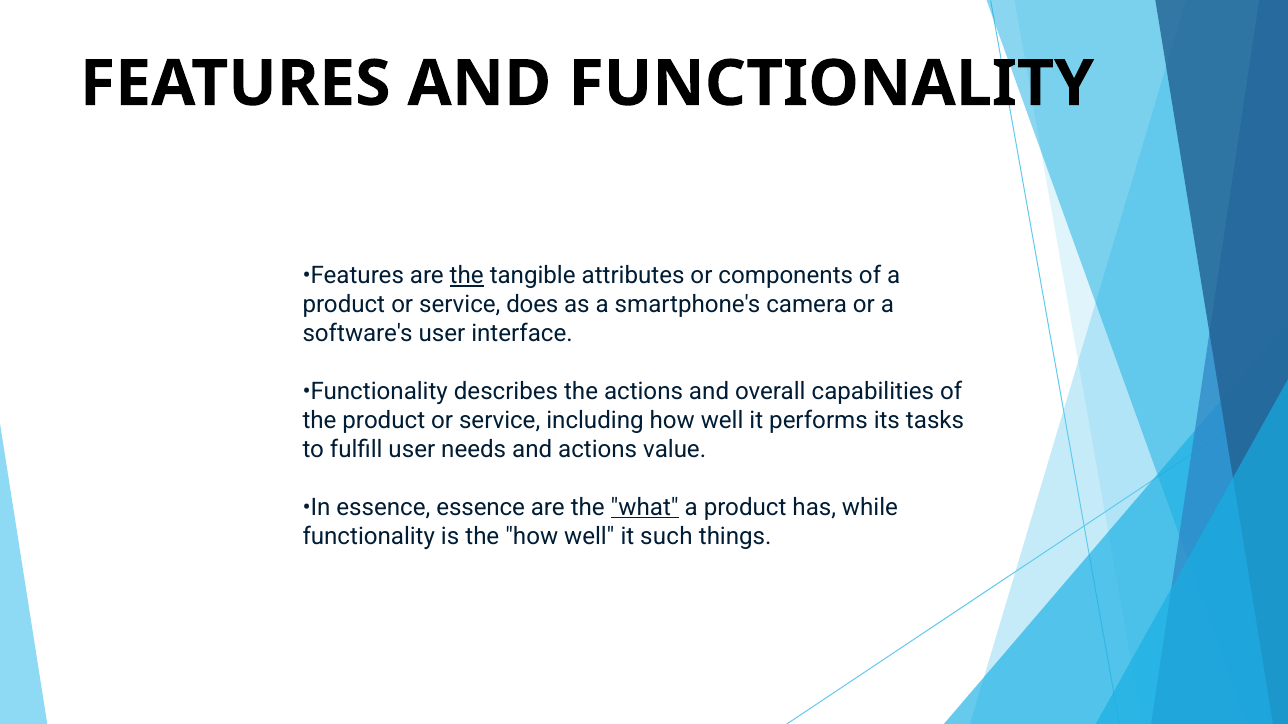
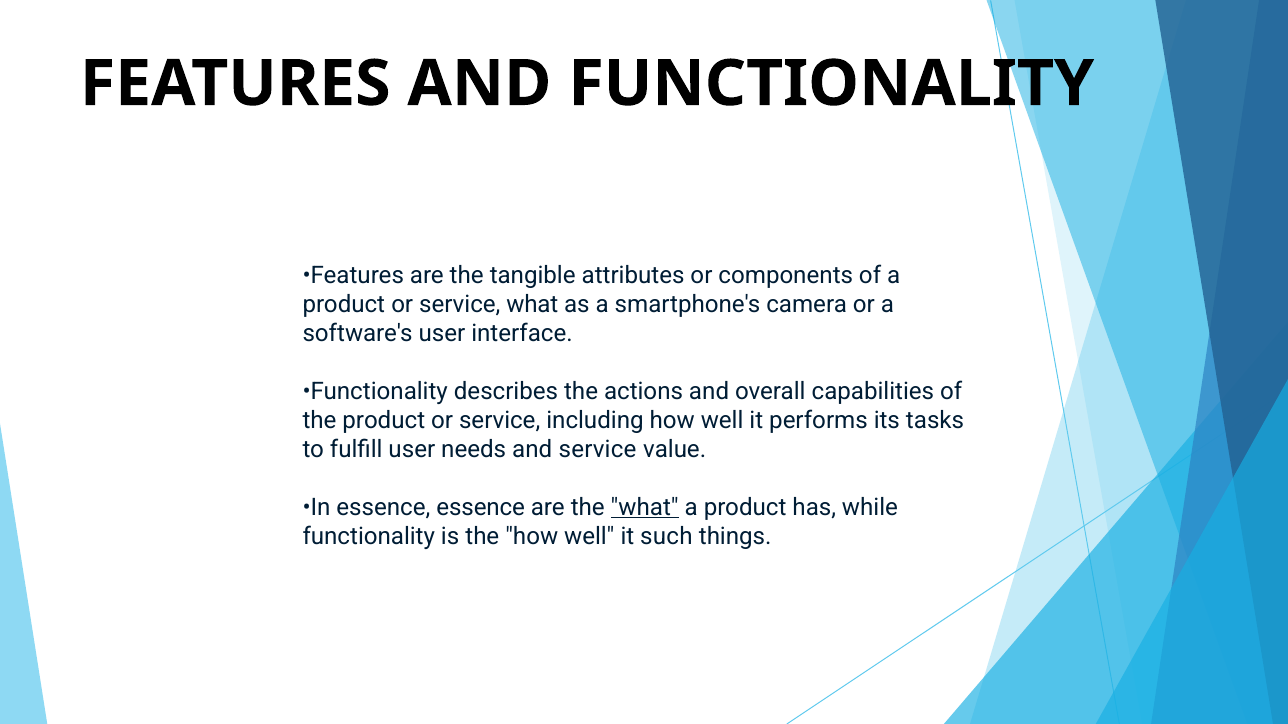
the at (467, 276) underline: present -> none
service does: does -> what
and actions: actions -> service
